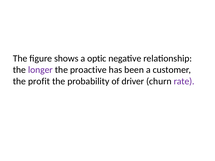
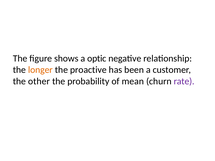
longer colour: purple -> orange
profit: profit -> other
driver: driver -> mean
